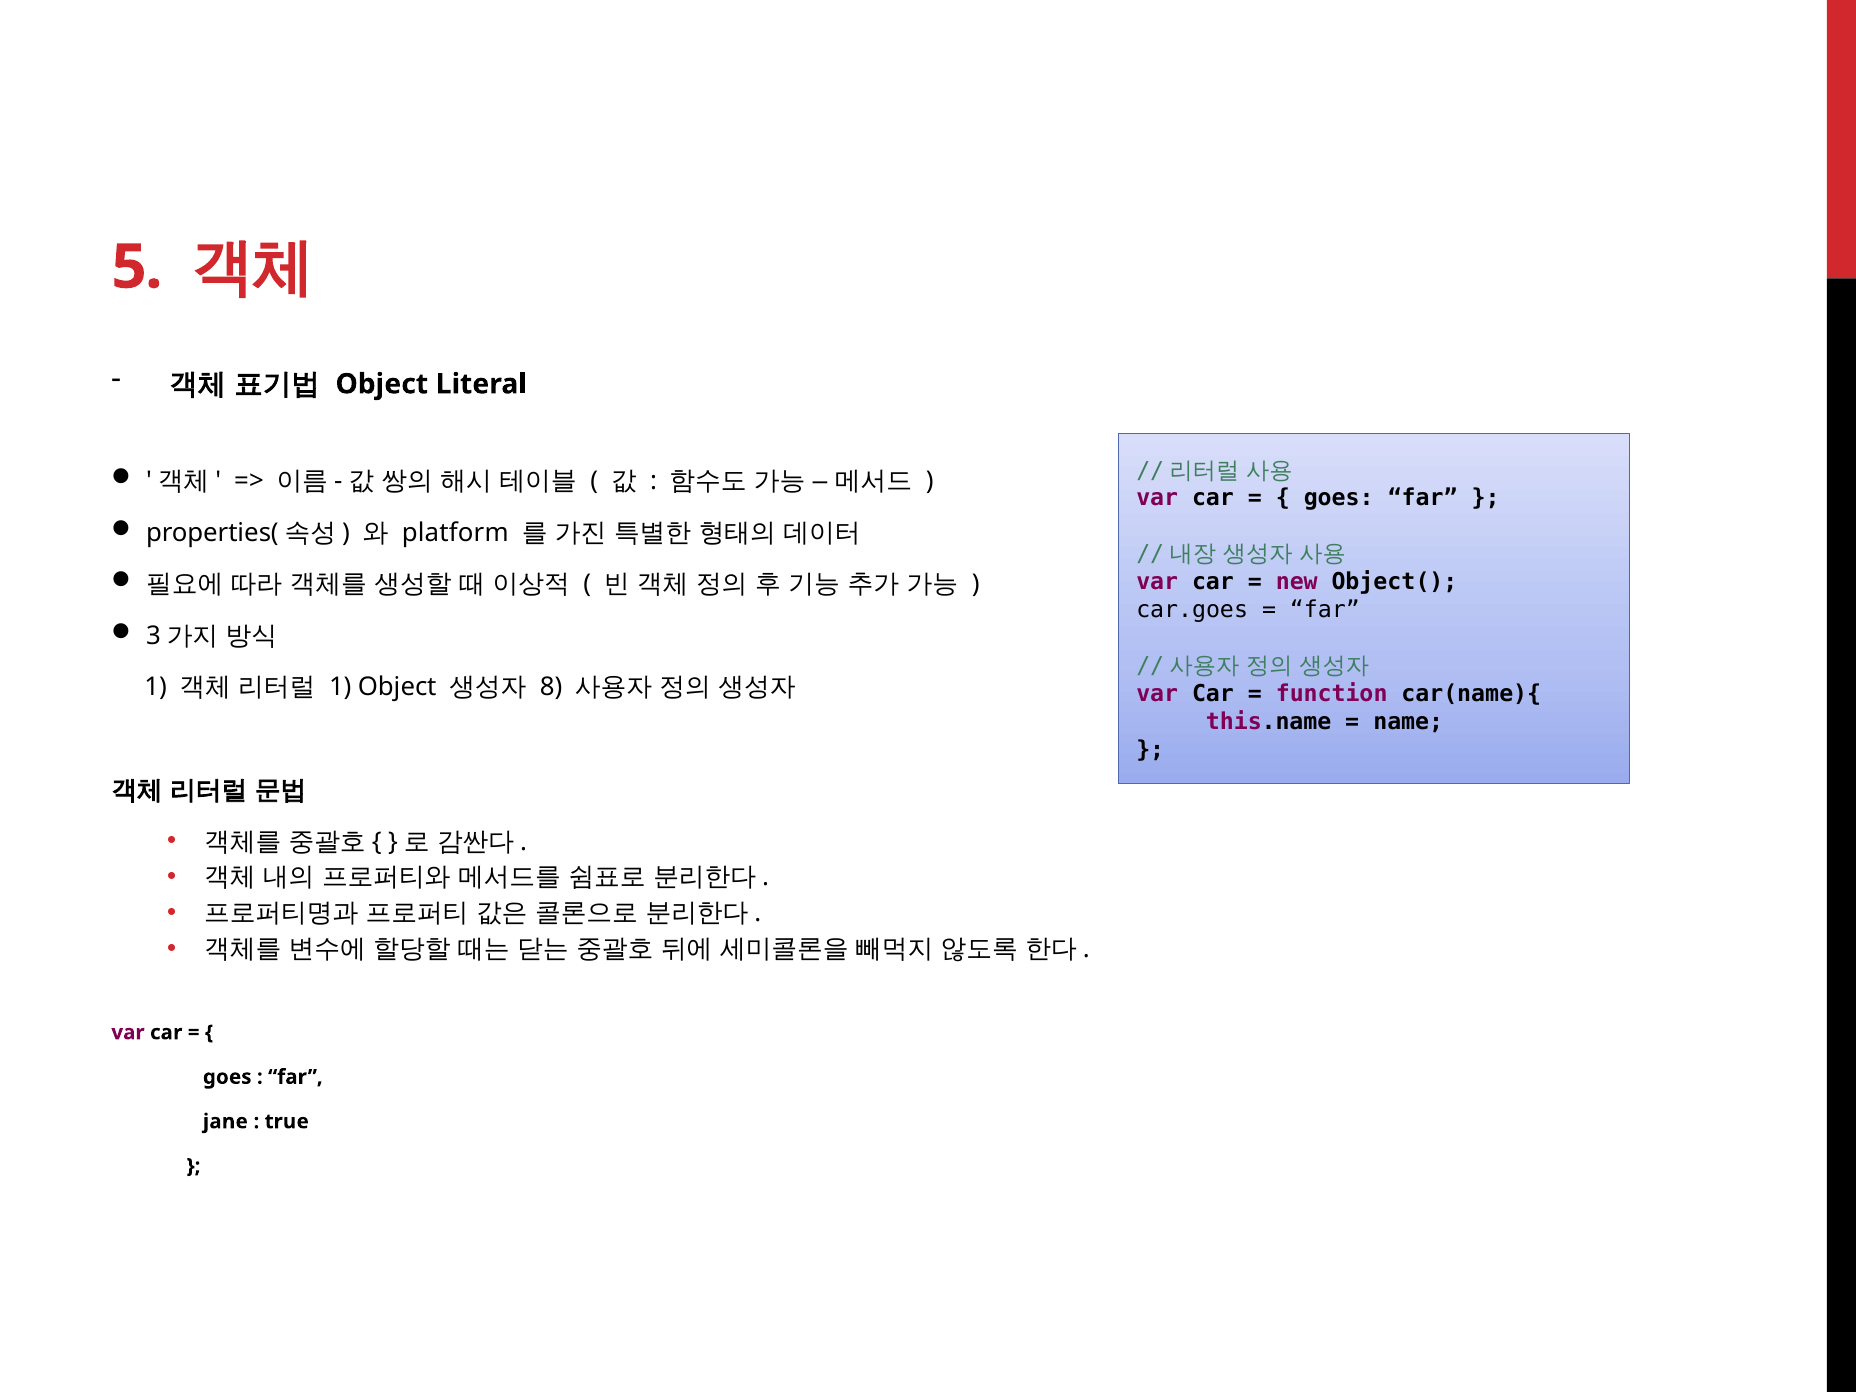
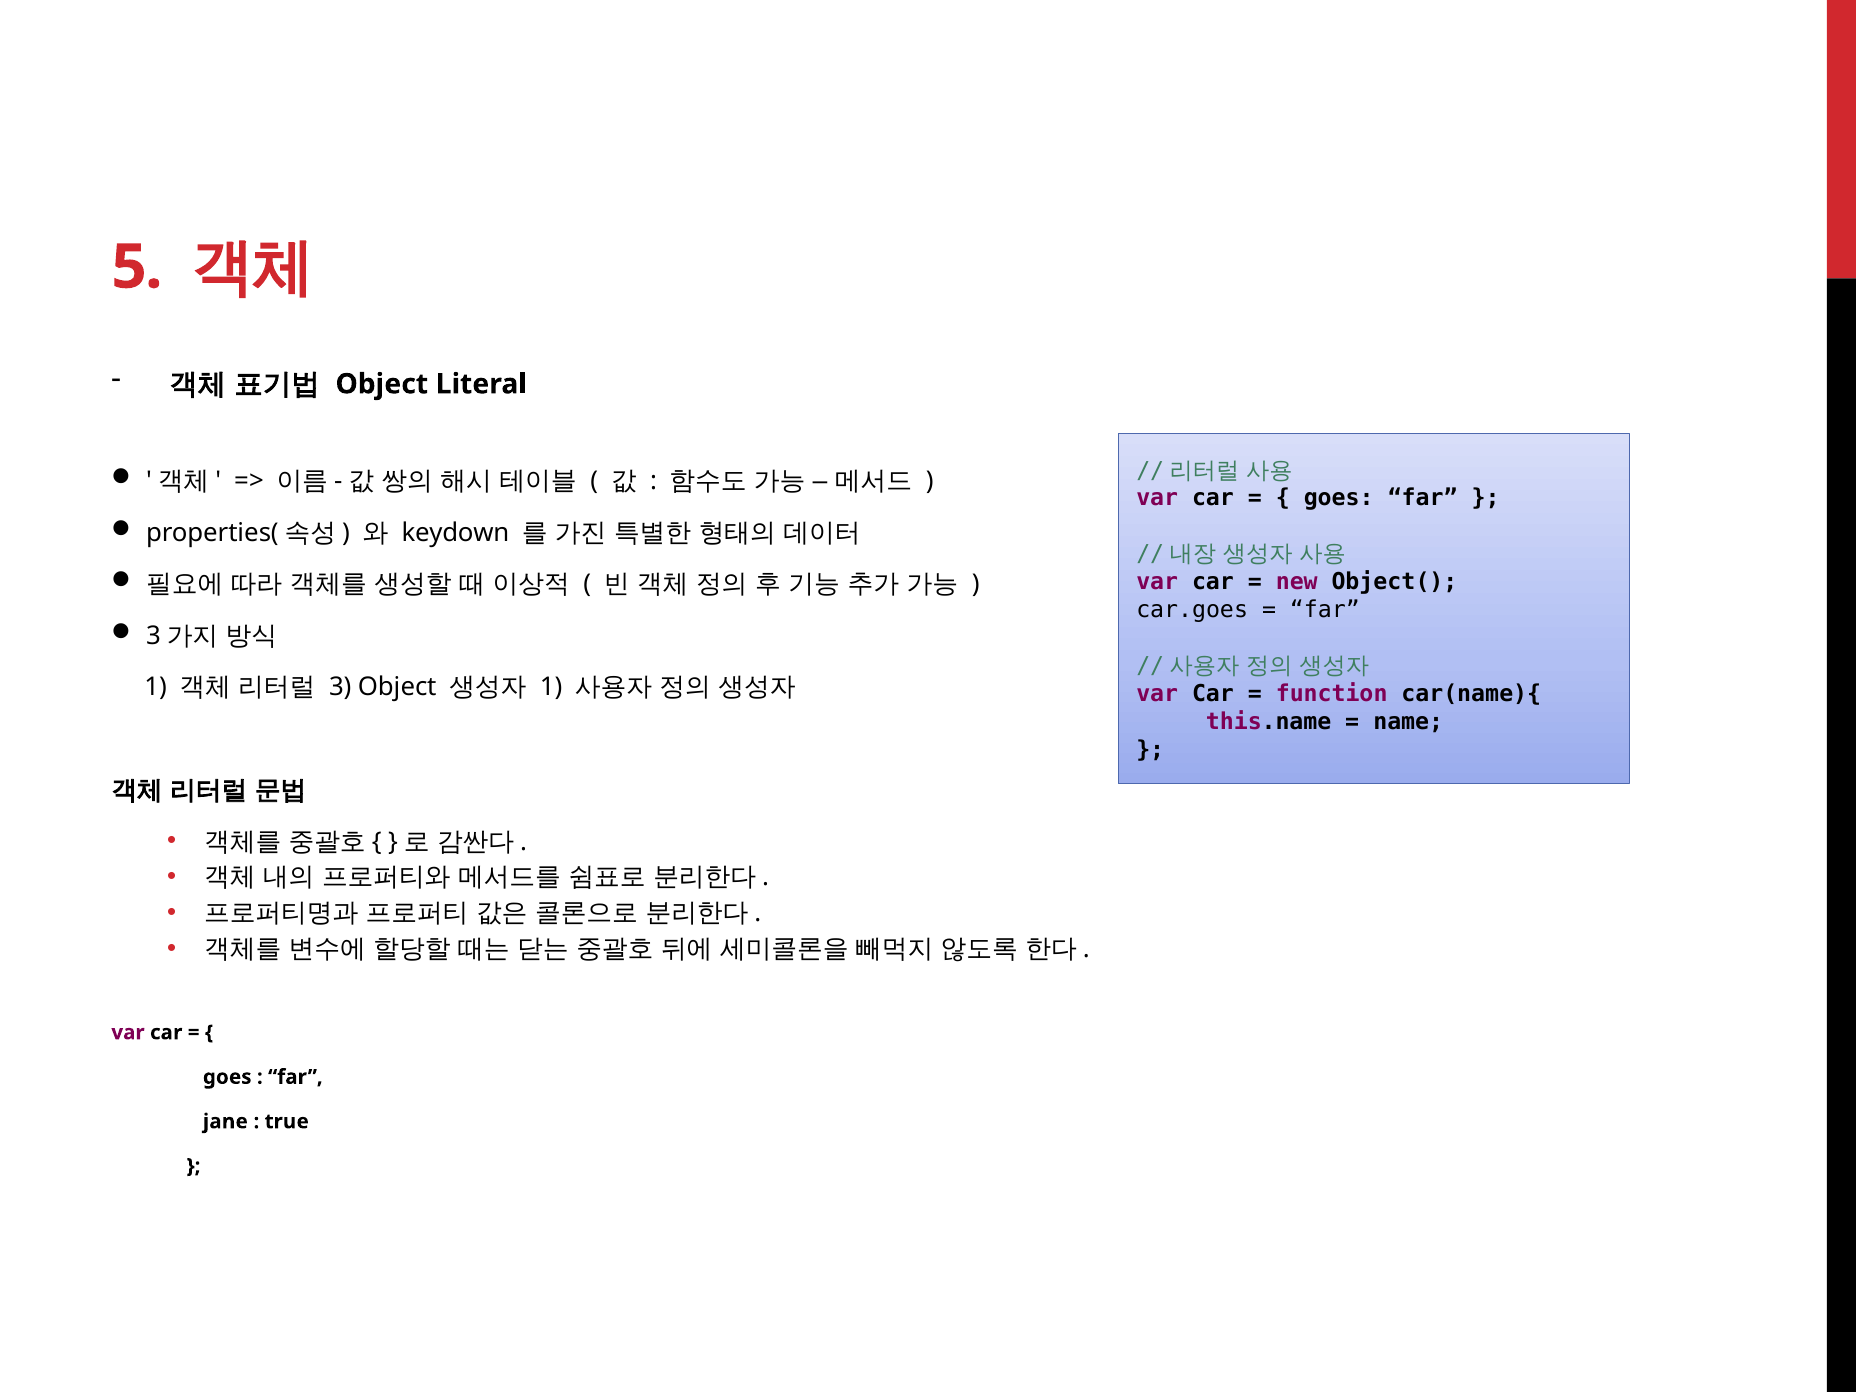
platform: platform -> keydown
1 at (340, 687): 1 -> 3
8 at (551, 687): 8 -> 1
